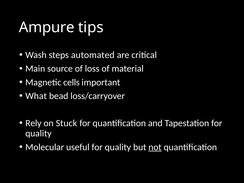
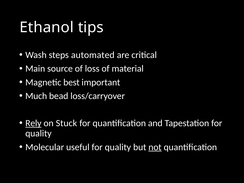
Ampure: Ampure -> Ethanol
cells: cells -> best
What: What -> Much
Rely underline: none -> present
